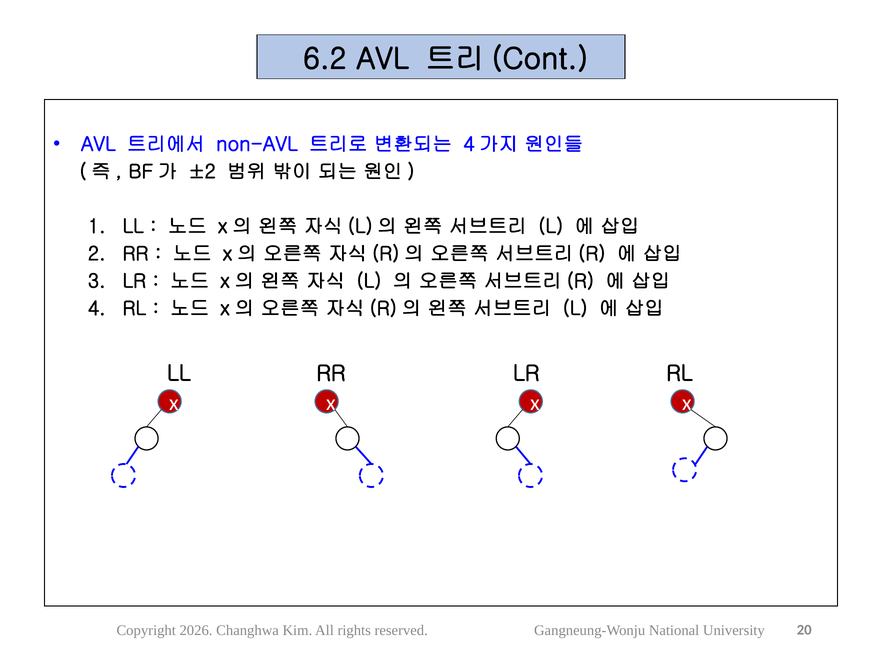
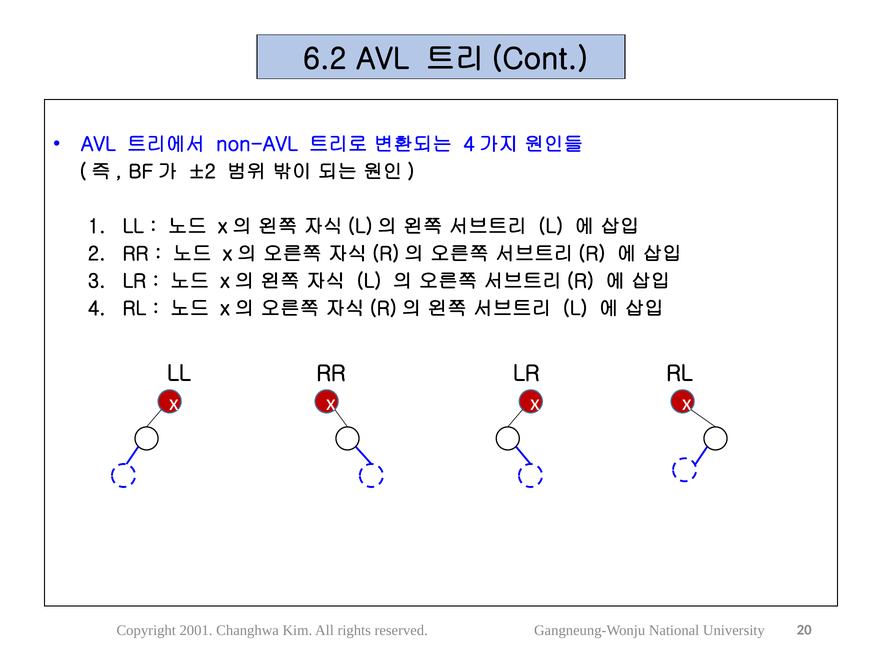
2026: 2026 -> 2001
